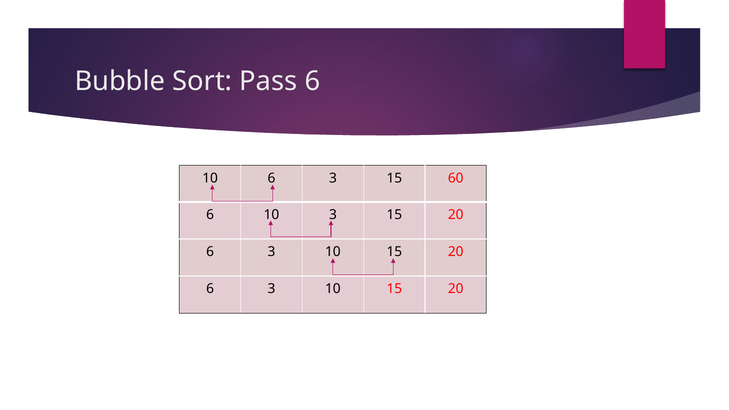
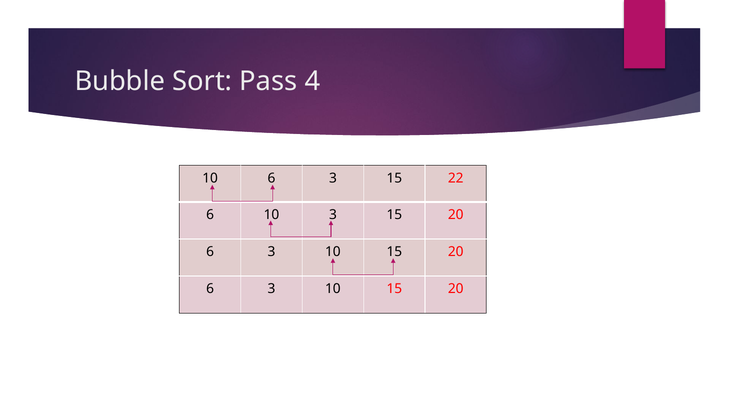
Pass 6: 6 -> 4
60: 60 -> 22
